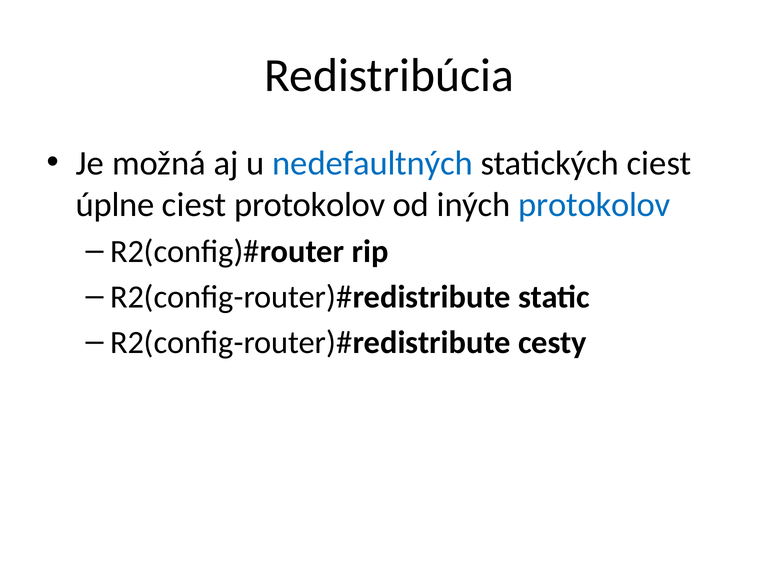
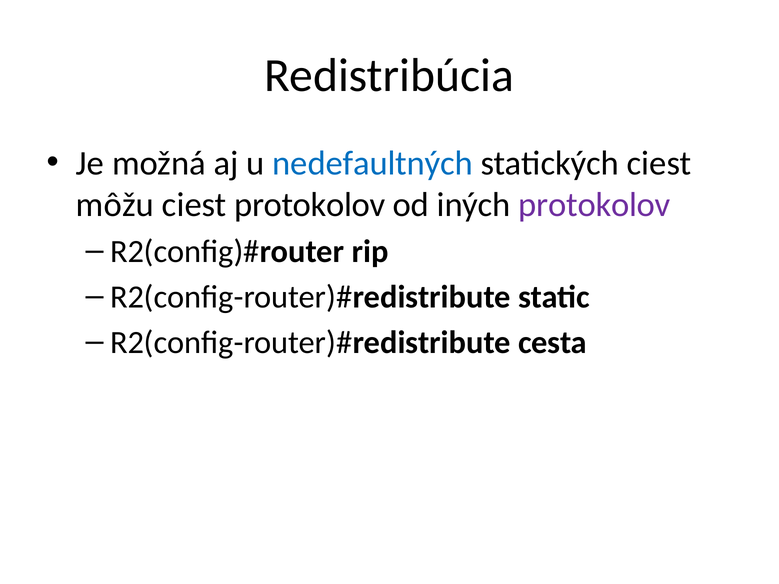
úplne: úplne -> môžu
protokolov at (594, 205) colour: blue -> purple
cesty: cesty -> cesta
